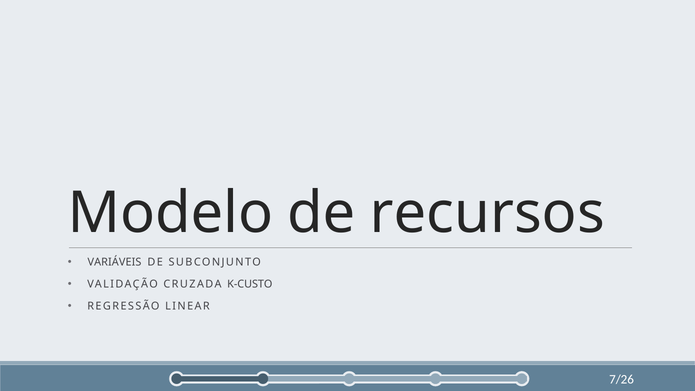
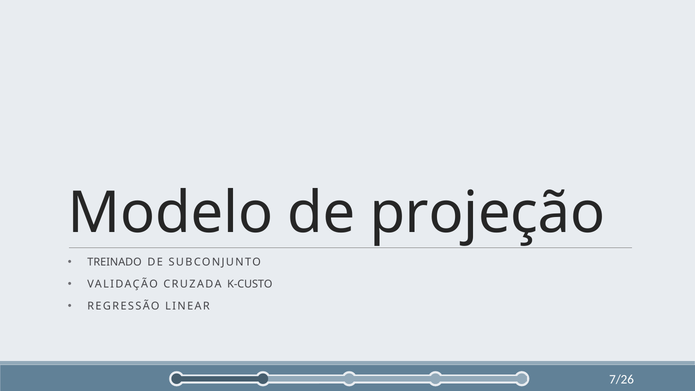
recursos: recursos -> projeção
VARIÁVEIS: VARIÁVEIS -> TREINADO
